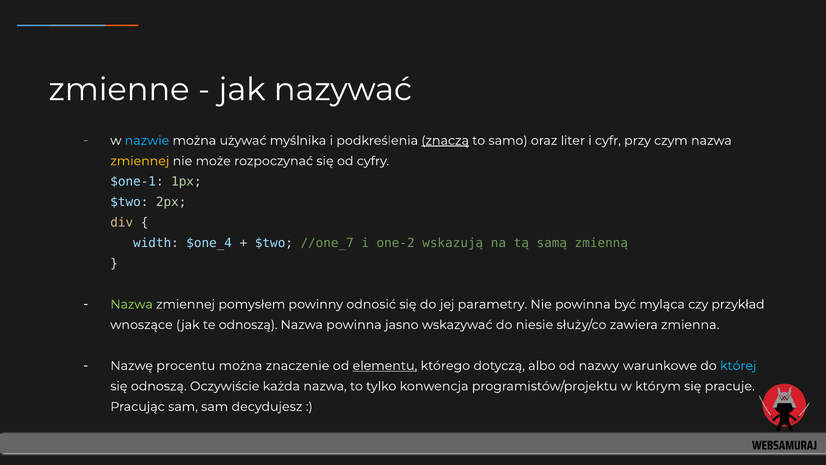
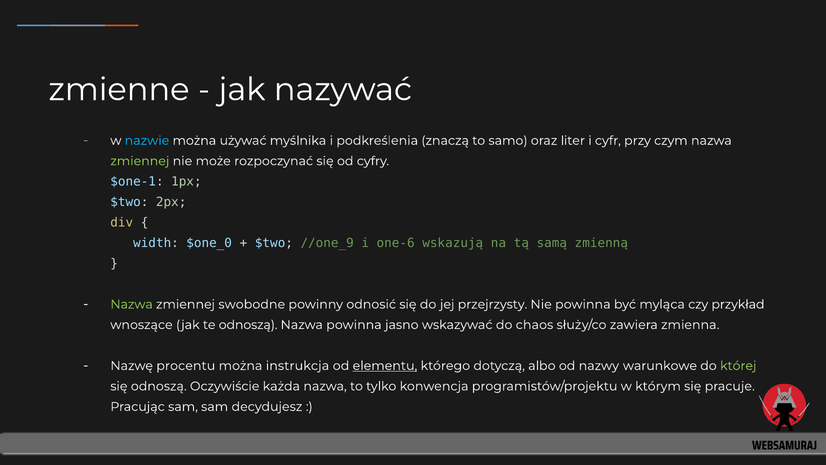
znaczą underline: present -> none
zmiennej at (140, 161) colour: yellow -> light green
$one_4: $one_4 -> $one_0
//one_7: //one_7 -> //one_9
one-2: one-2 -> one-6
pomysłem: pomysłem -> swobodne
parametry: parametry -> przejrzysty
niesie: niesie -> chaos
znaczenie: znaczenie -> instrukcja
której colour: light blue -> light green
